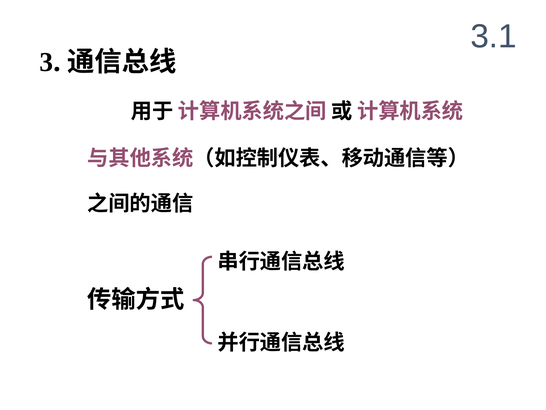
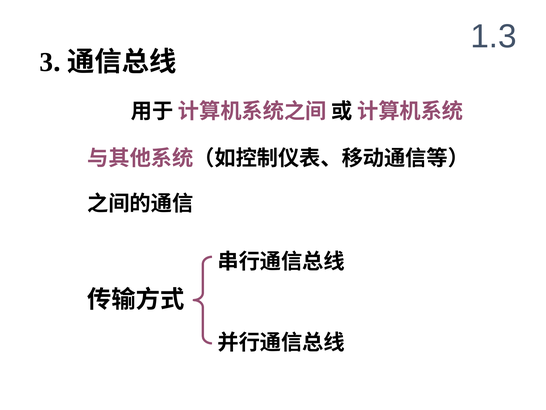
3.1: 3.1 -> 1.3
